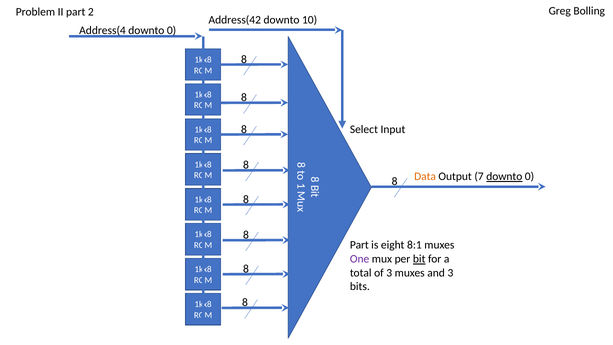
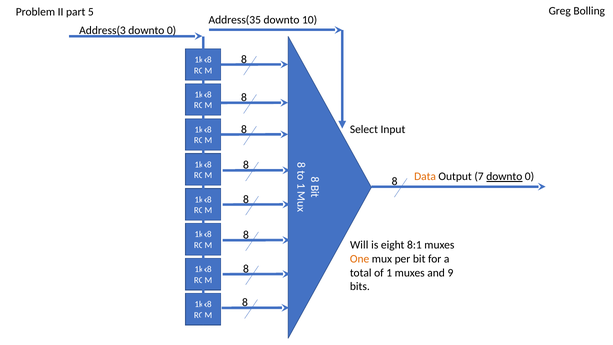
2: 2 -> 5
Address(42: Address(42 -> Address(35
Address(4: Address(4 -> Address(3
Part at (359, 245): Part -> Will
One colour: purple -> orange
bit underline: present -> none
of 3: 3 -> 1
and 3: 3 -> 9
